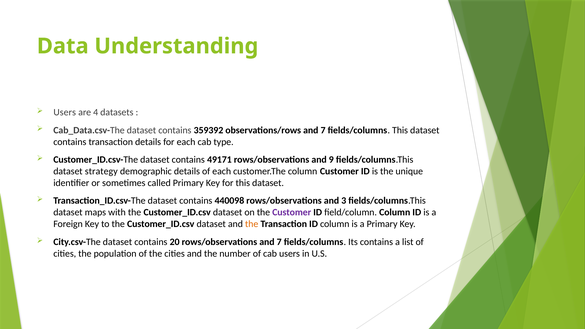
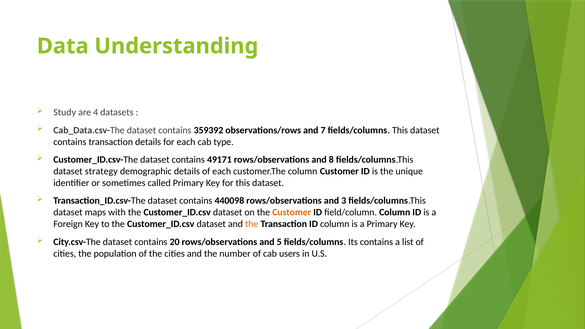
Users at (65, 112): Users -> Study
9: 9 -> 8
Customer at (292, 212) colour: purple -> orange
rows/observations and 7: 7 -> 5
